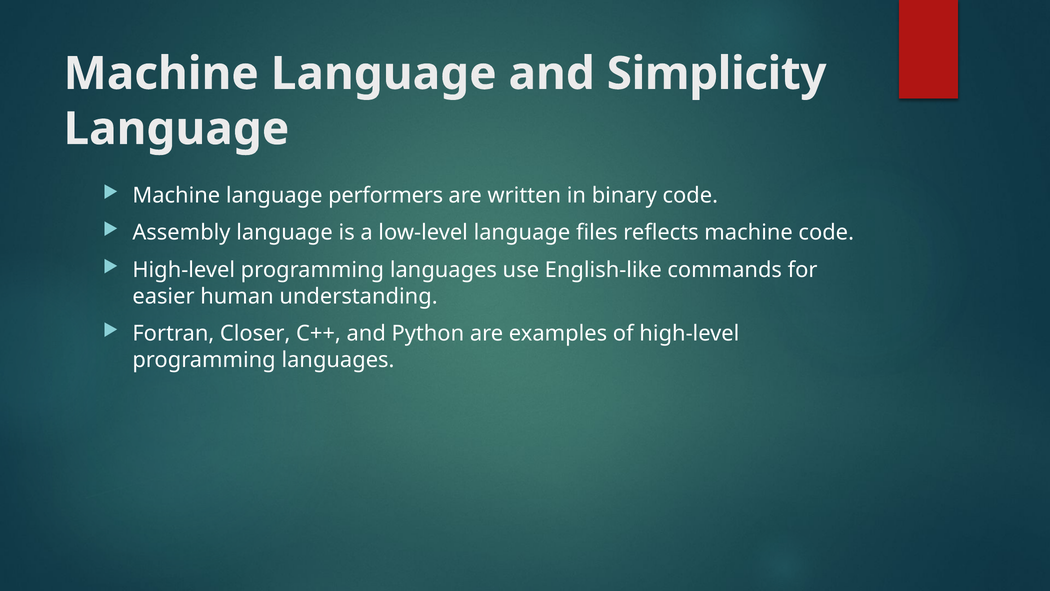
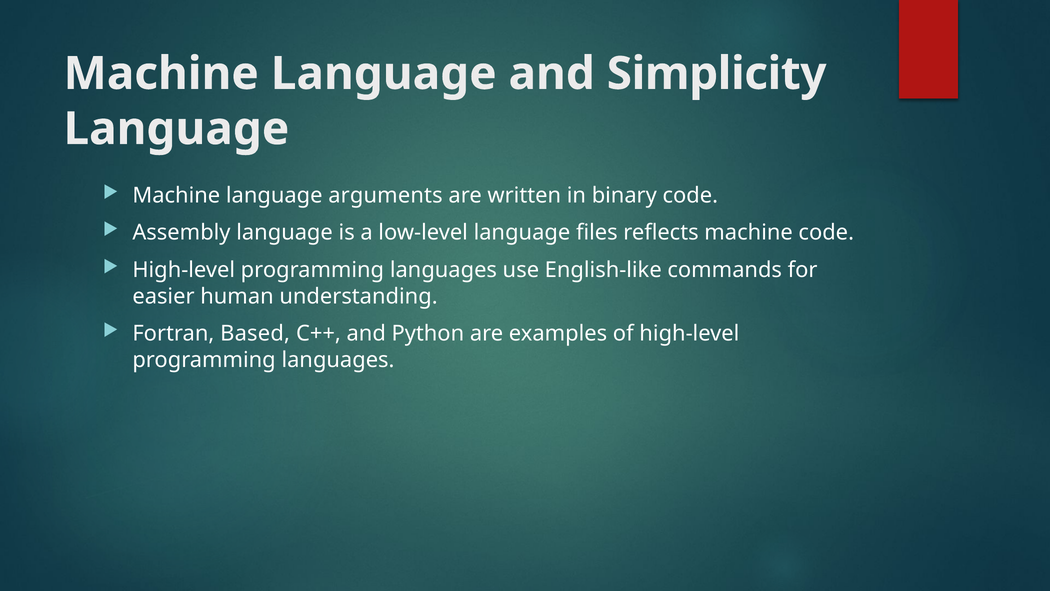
performers: performers -> arguments
Closer: Closer -> Based
